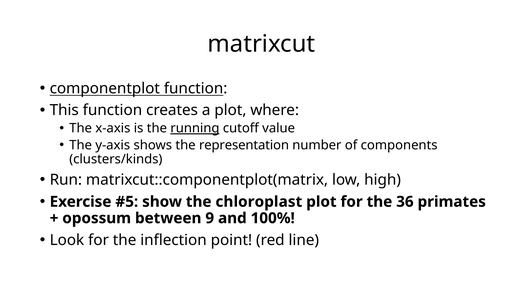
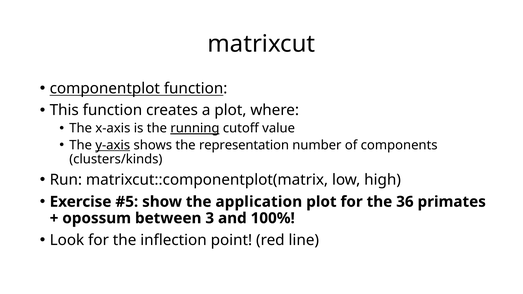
y-axis underline: none -> present
chloroplast: chloroplast -> application
9: 9 -> 3
